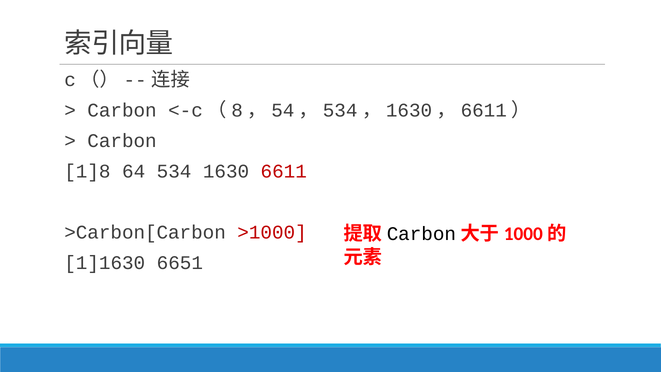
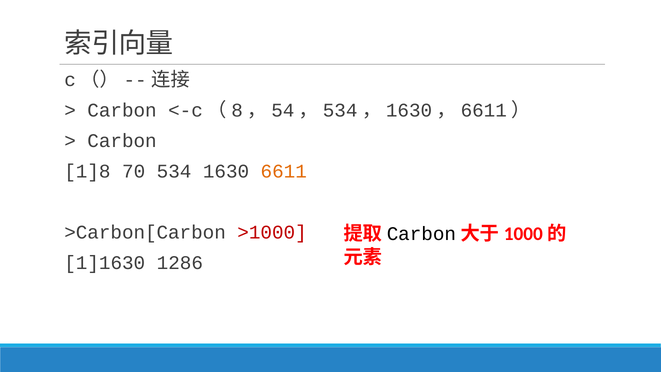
64: 64 -> 70
6611 colour: red -> orange
6651: 6651 -> 1286
